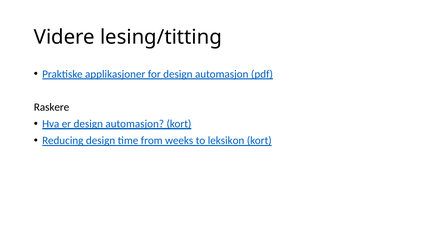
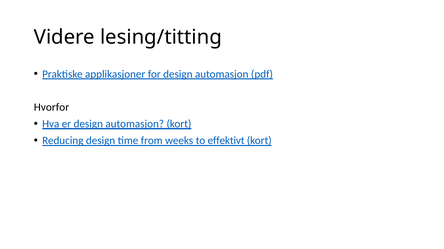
Raskere: Raskere -> Hvorfor
leksikon: leksikon -> effektivt
